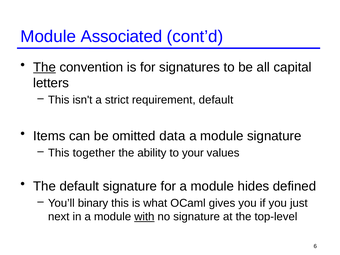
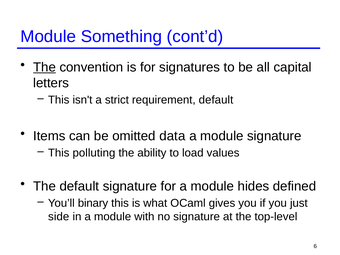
Associated: Associated -> Something
together: together -> polluting
your: your -> load
next: next -> side
with underline: present -> none
